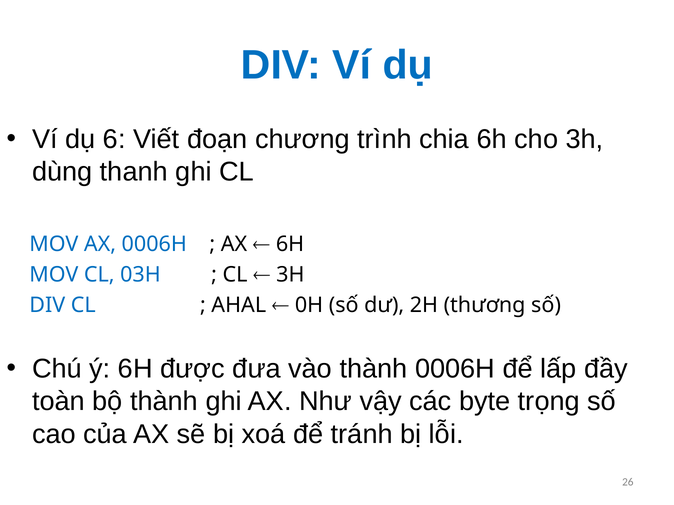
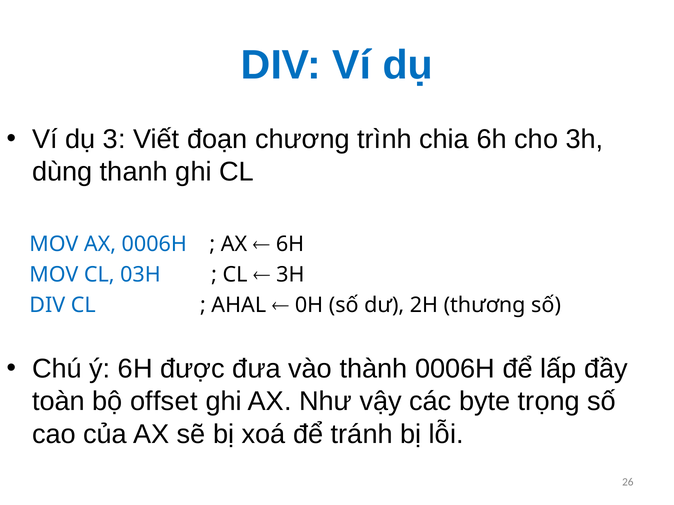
6: 6 -> 3
bộ thành: thành -> offset
